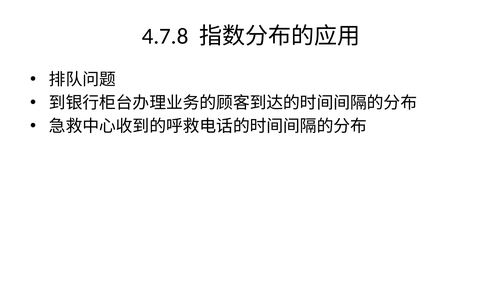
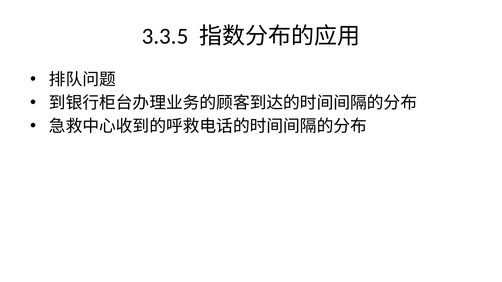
4.7.8: 4.7.8 -> 3.3.5
